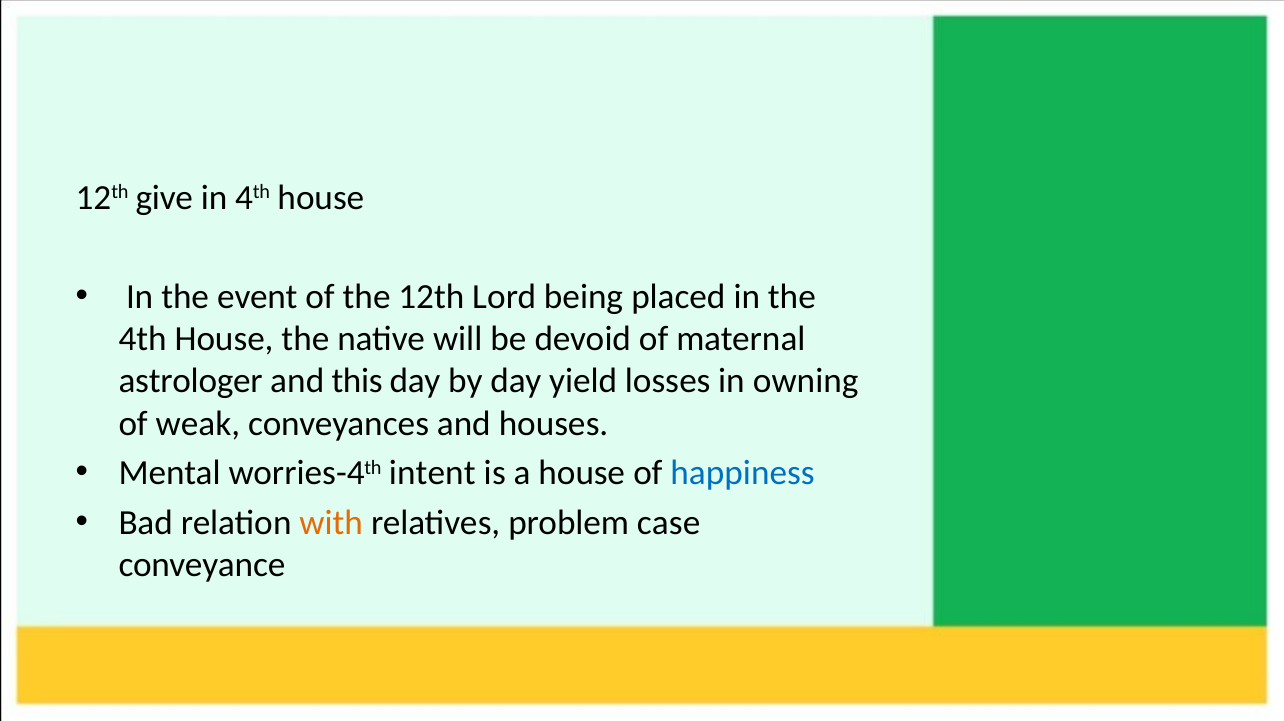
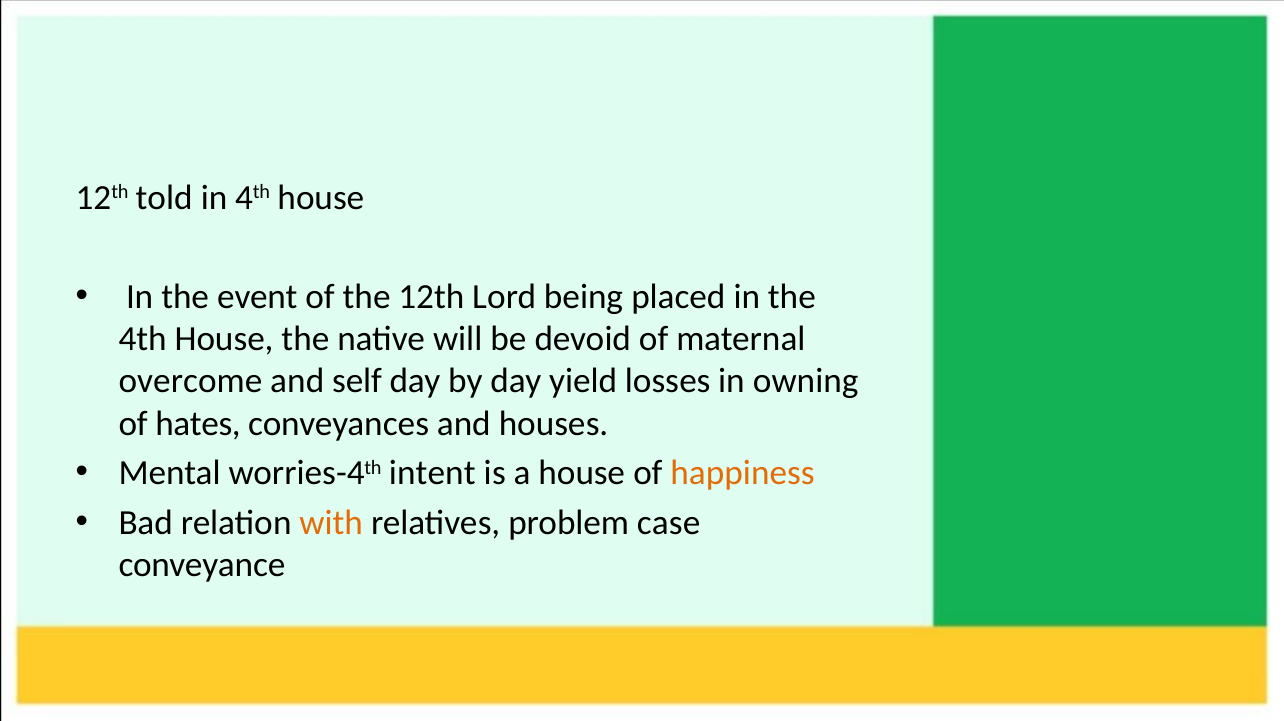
give: give -> told
astrologer: astrologer -> overcome
this: this -> self
weak: weak -> hates
happiness colour: blue -> orange
